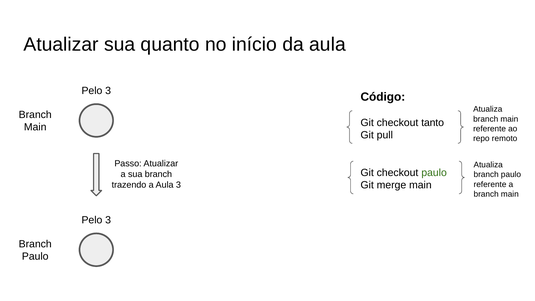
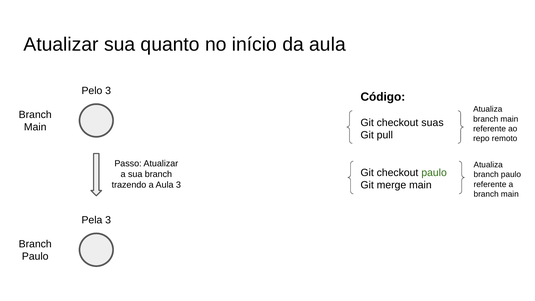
tanto: tanto -> suas
Pelo at (92, 220): Pelo -> Pela
